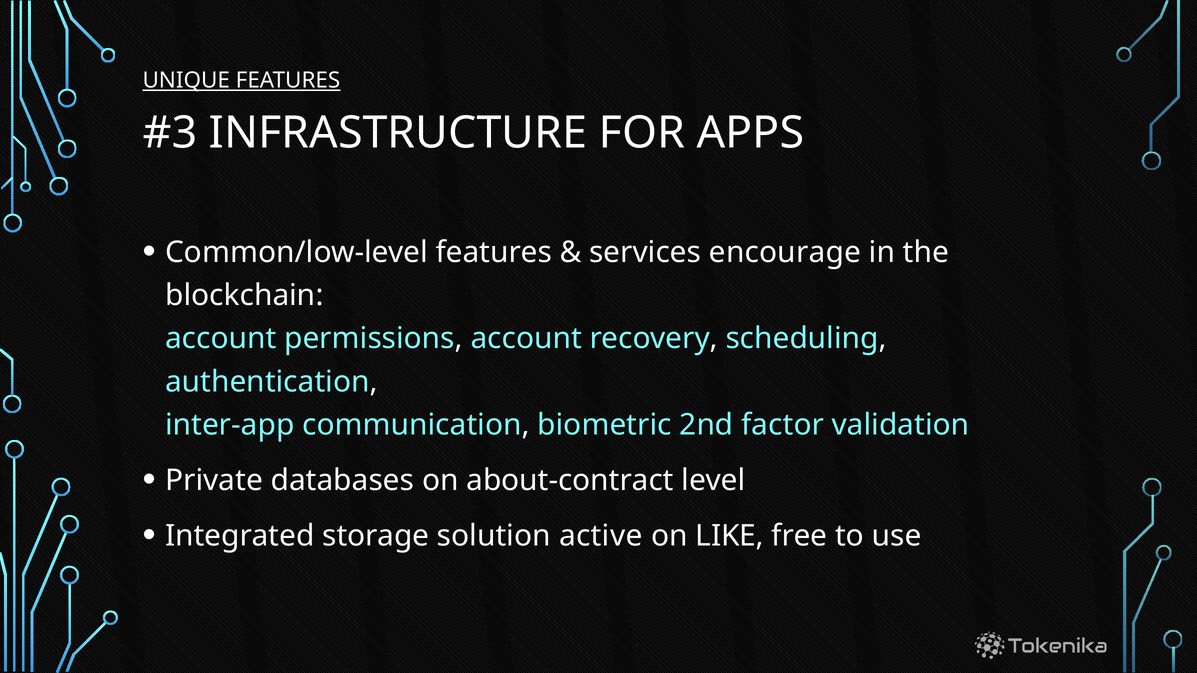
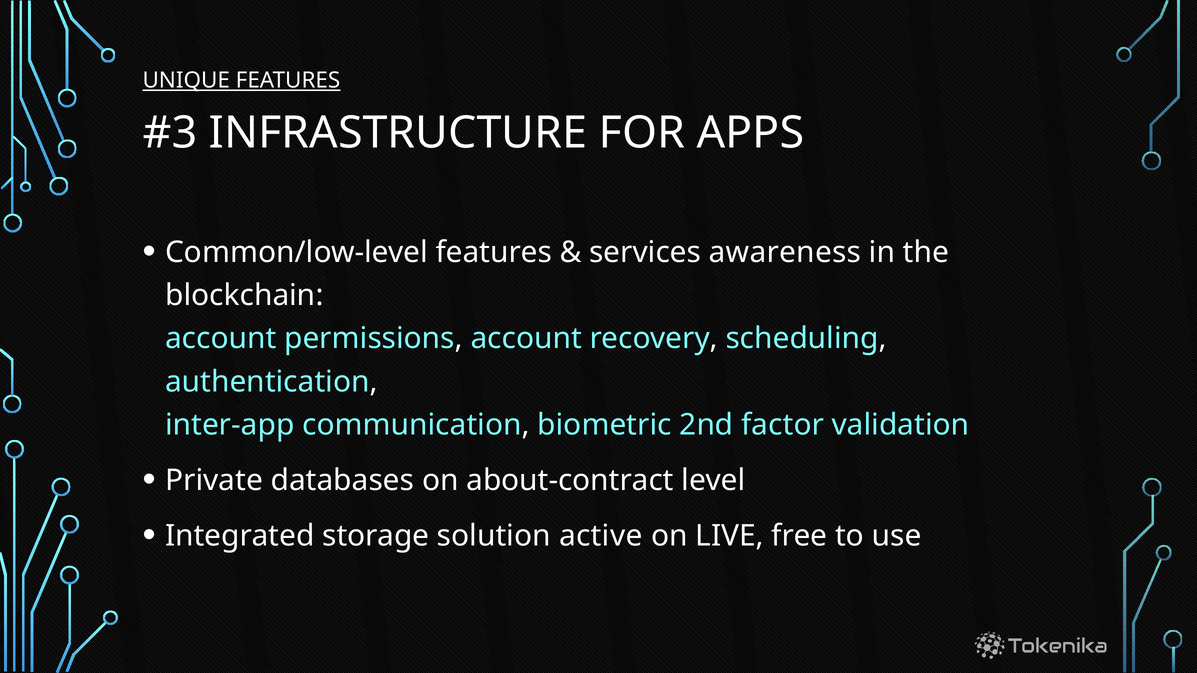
encourage: encourage -> awareness
LIKE: LIKE -> LIVE
